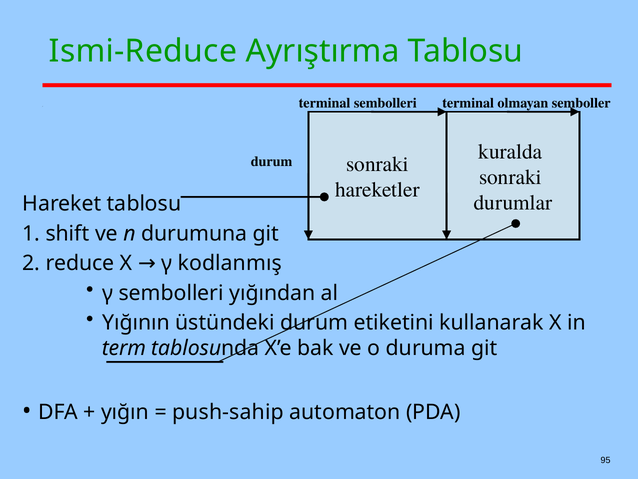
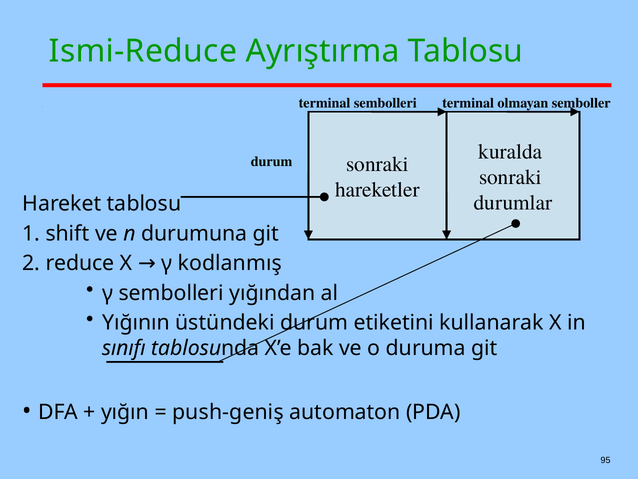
term: term -> sınıfı
push-sahip: push-sahip -> push-geniş
